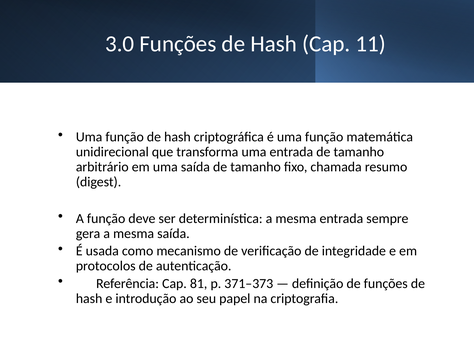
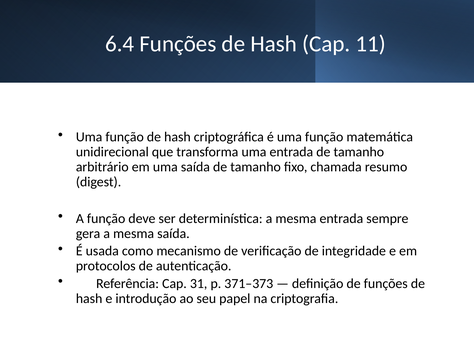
3.0: 3.0 -> 6.4
81: 81 -> 31
